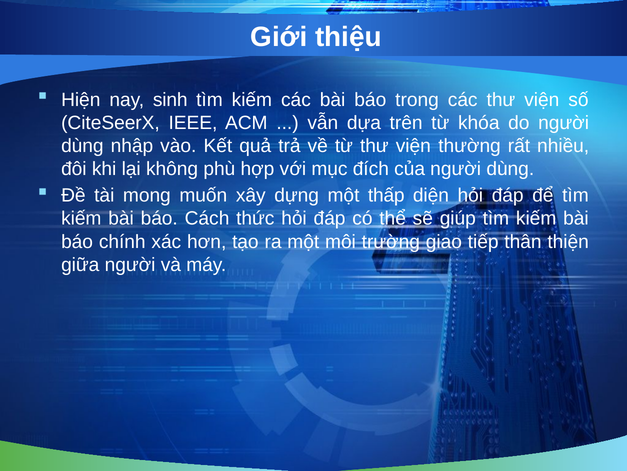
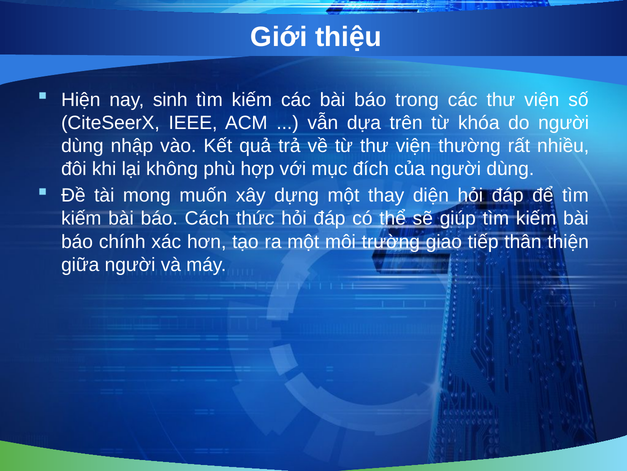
thấp: thấp -> thay
